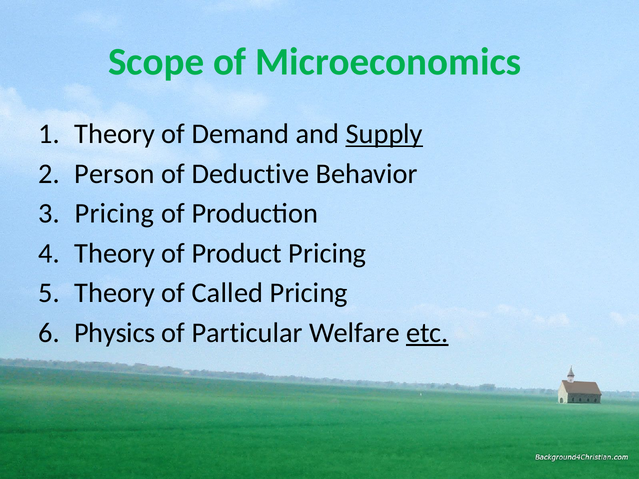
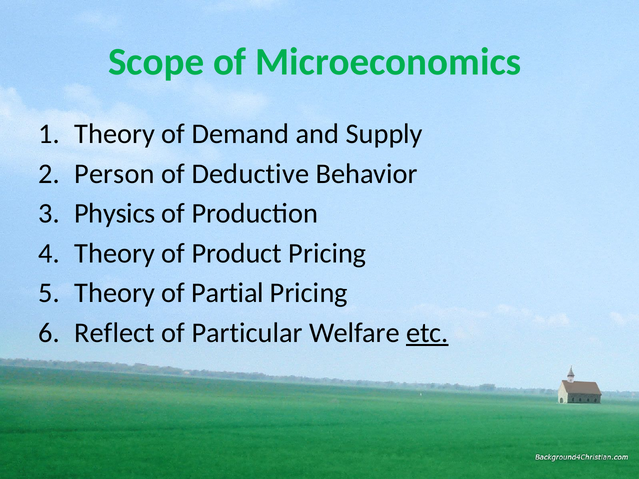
Supply underline: present -> none
Pricing at (115, 214): Pricing -> Physics
Called: Called -> Partial
Physics: Physics -> Reflect
